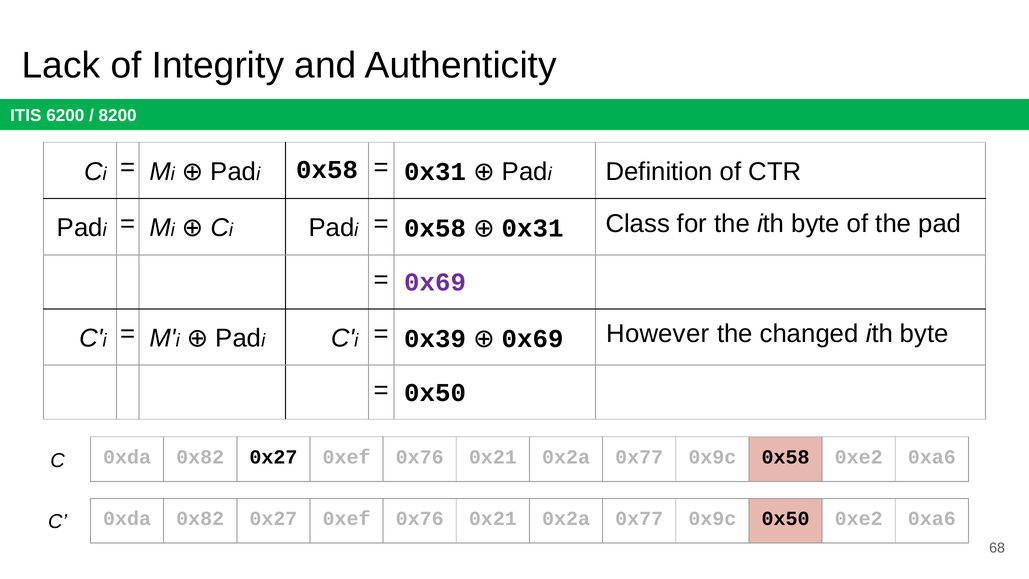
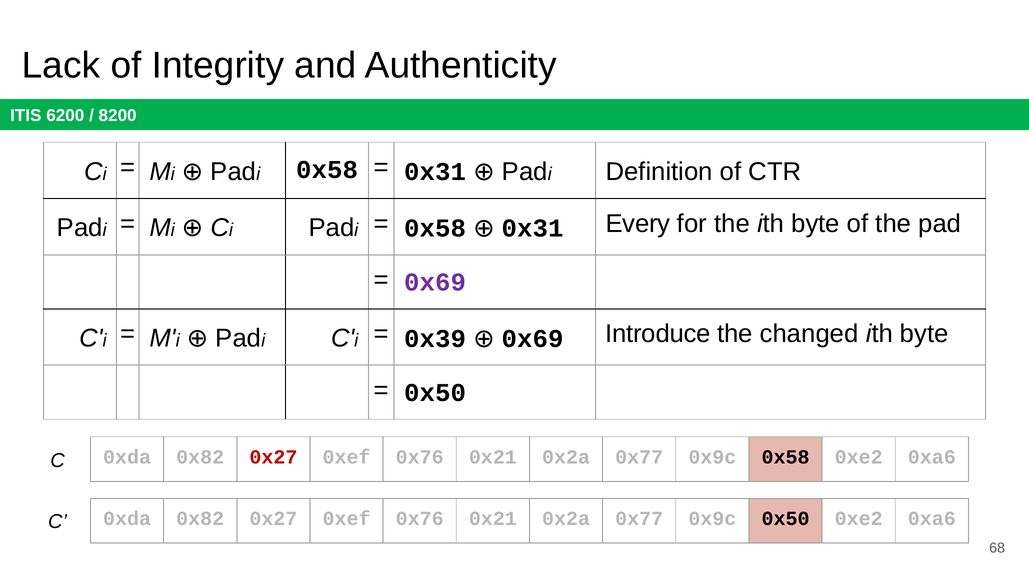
Class: Class -> Every
However: However -> Introduce
0x27 at (273, 457) colour: black -> red
